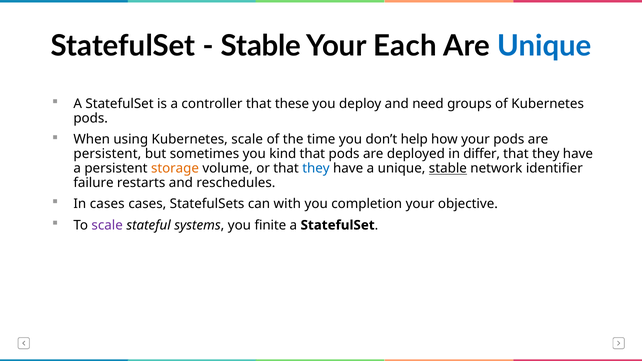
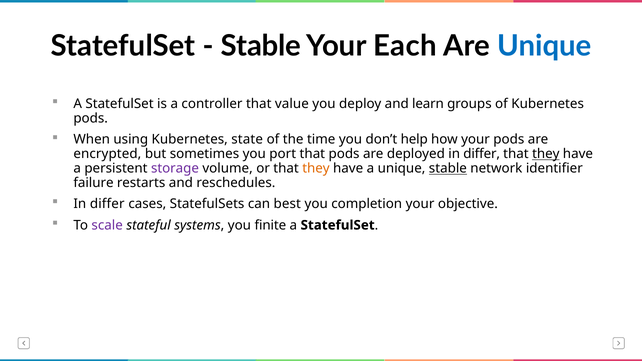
these: these -> value
need: need -> learn
Kubernetes scale: scale -> state
persistent at (107, 154): persistent -> encrypted
kind: kind -> port
they at (546, 154) underline: none -> present
storage colour: orange -> purple
they at (316, 169) colour: blue -> orange
cases at (107, 204): cases -> differ
with: with -> best
